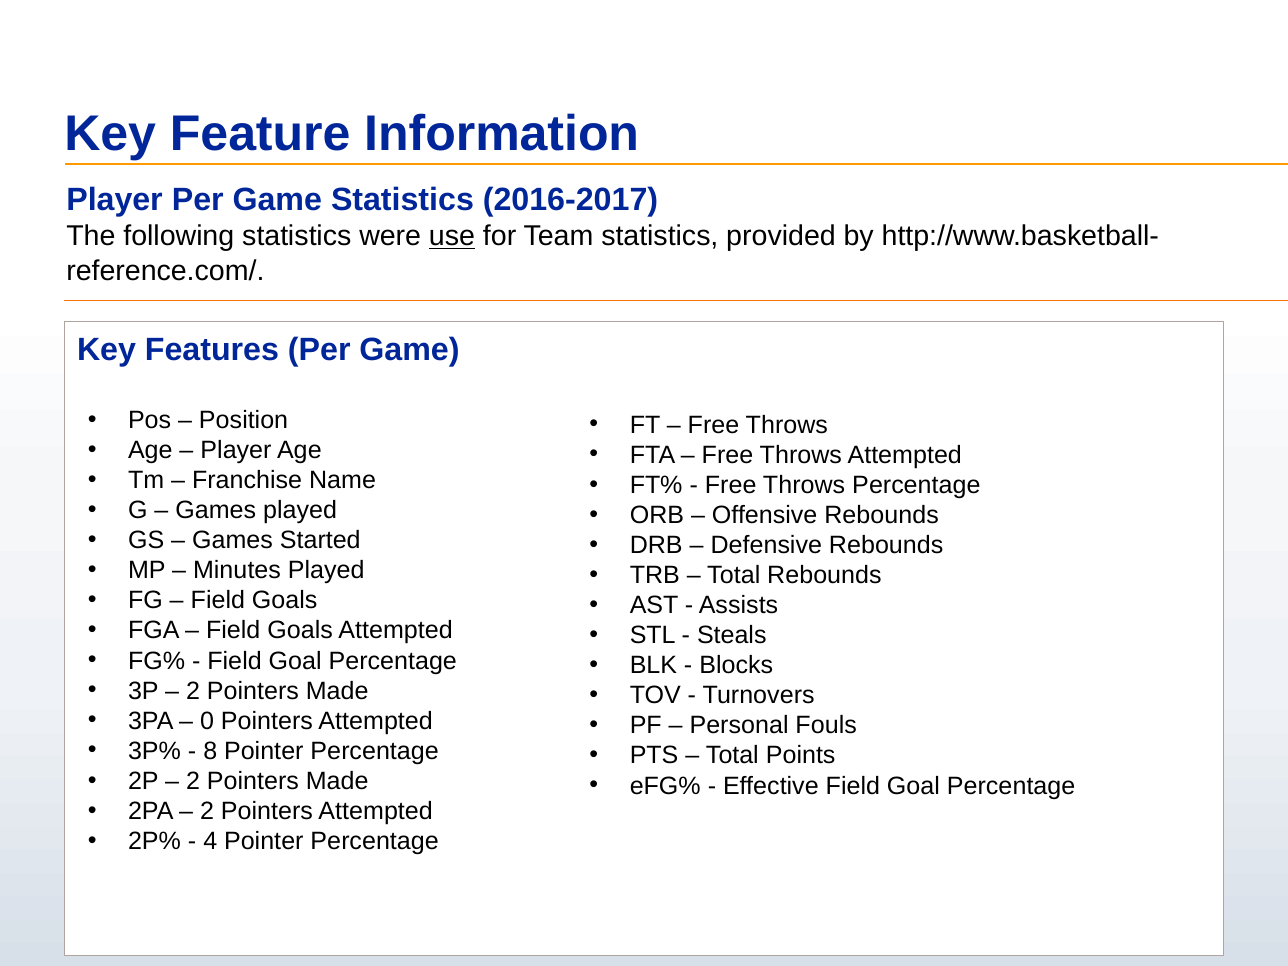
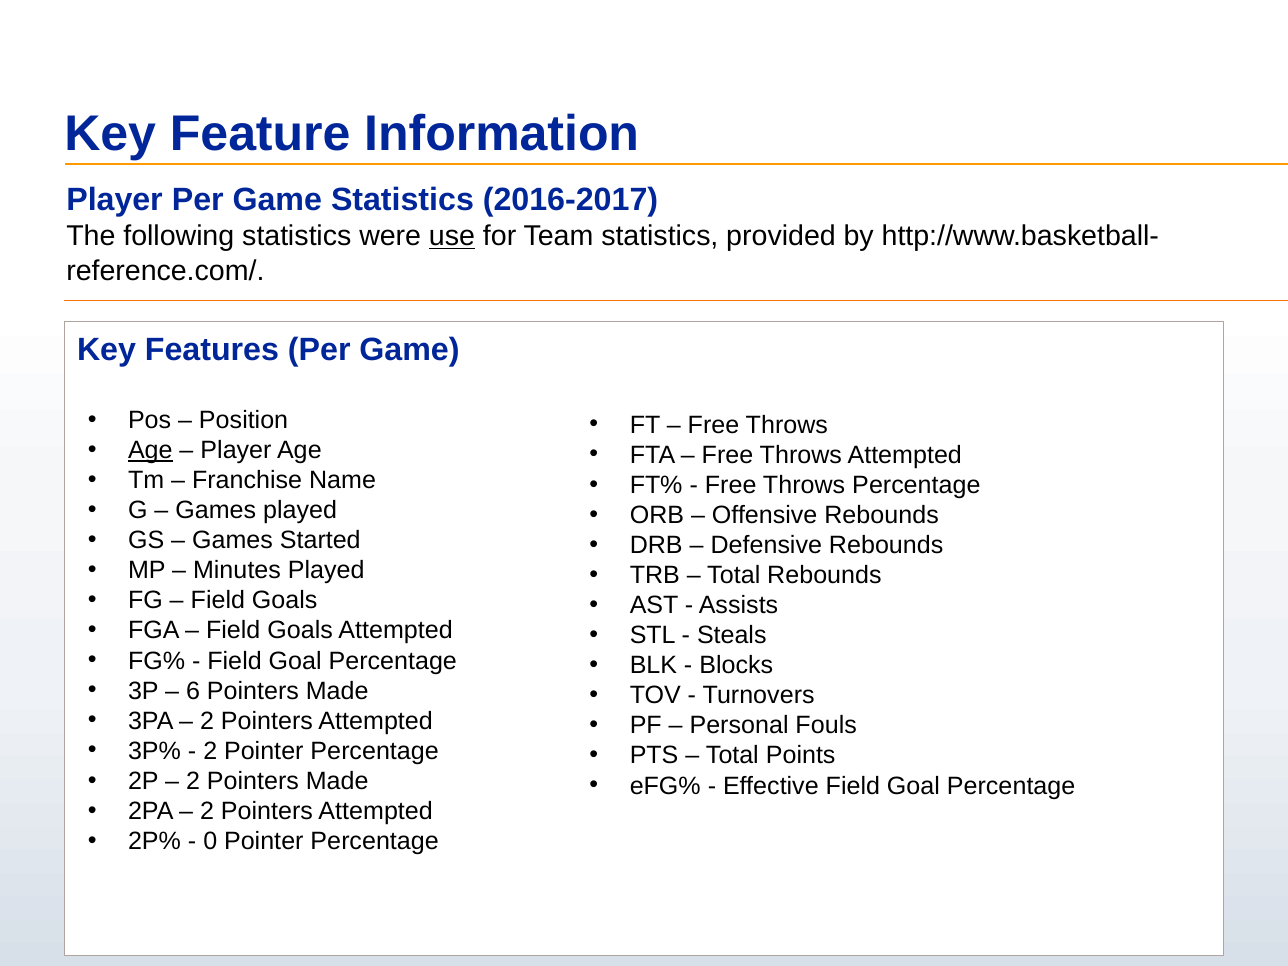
Age at (150, 450) underline: none -> present
2 at (193, 691): 2 -> 6
0 at (207, 721): 0 -> 2
8 at (210, 751): 8 -> 2
4: 4 -> 0
